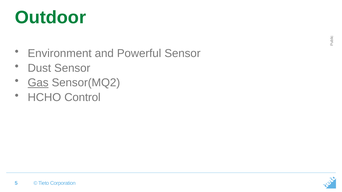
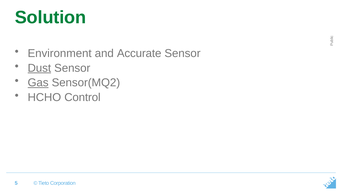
Outdoor: Outdoor -> Solution
Powerful: Powerful -> Accurate
Dust underline: none -> present
